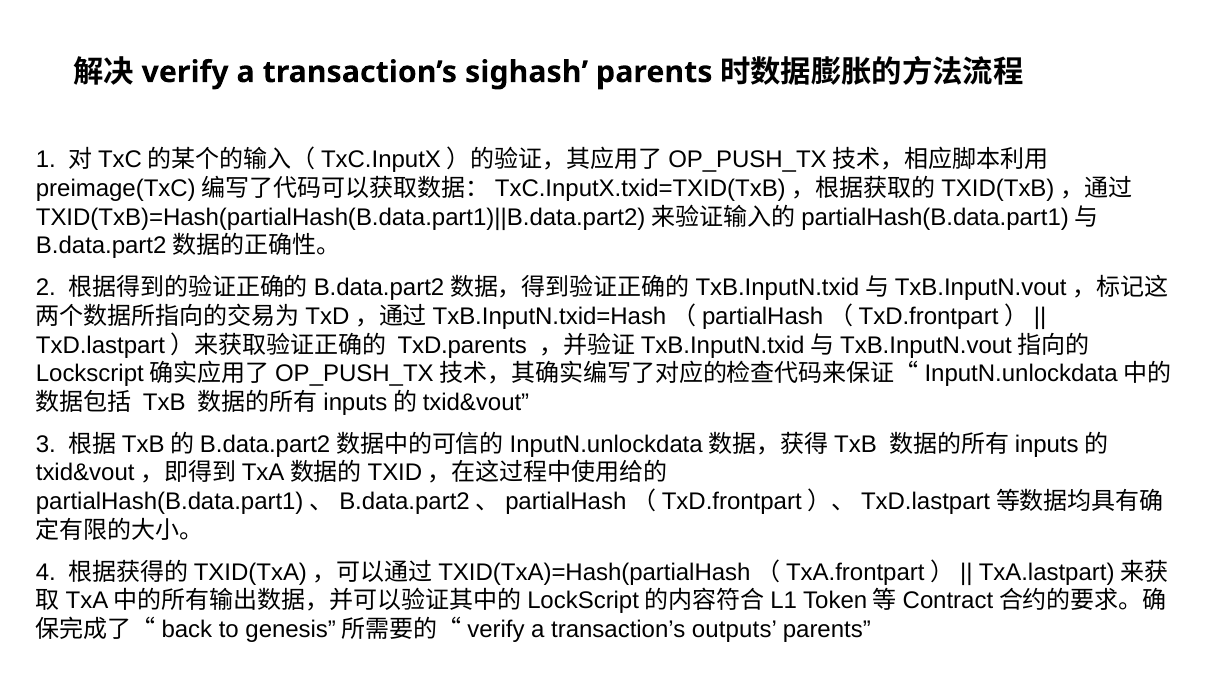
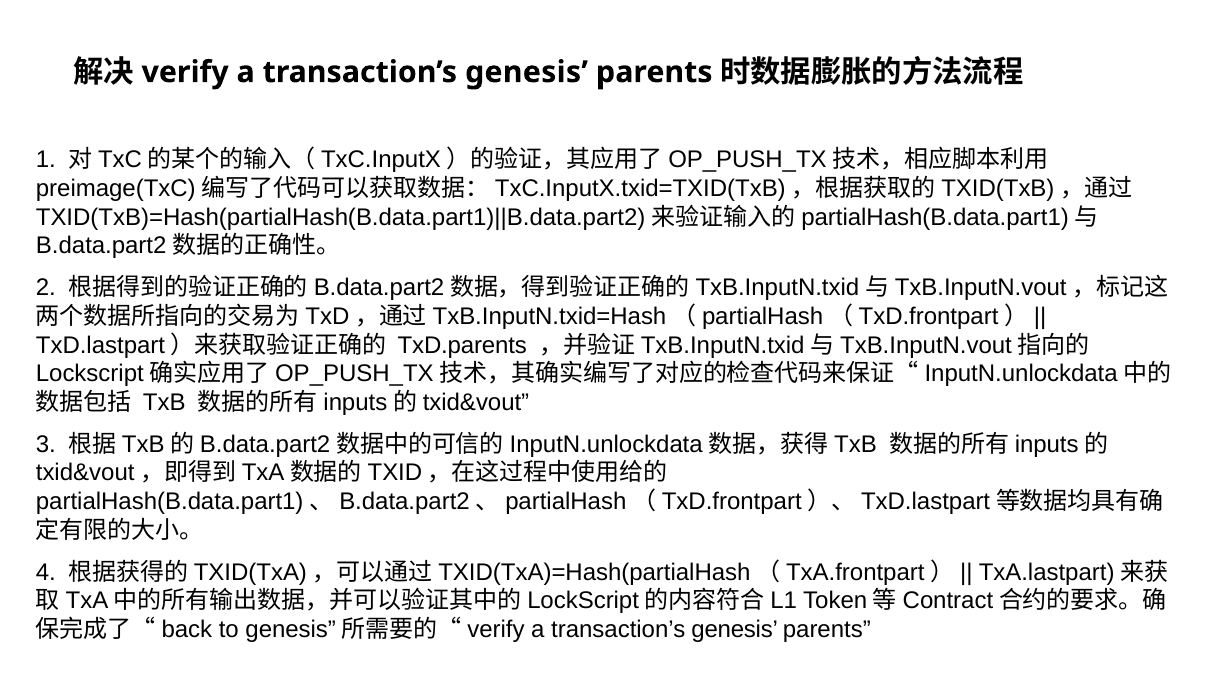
sighash at (527, 72): sighash -> genesis
outputs at (734, 630): outputs -> genesis
